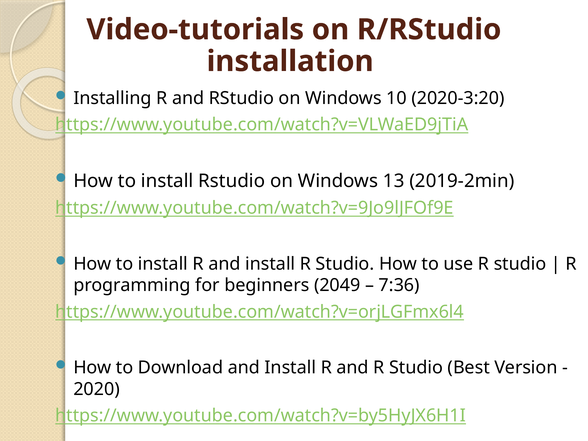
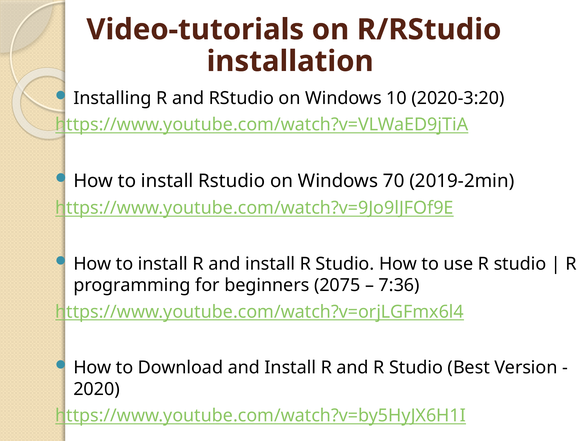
13: 13 -> 70
2049: 2049 -> 2075
